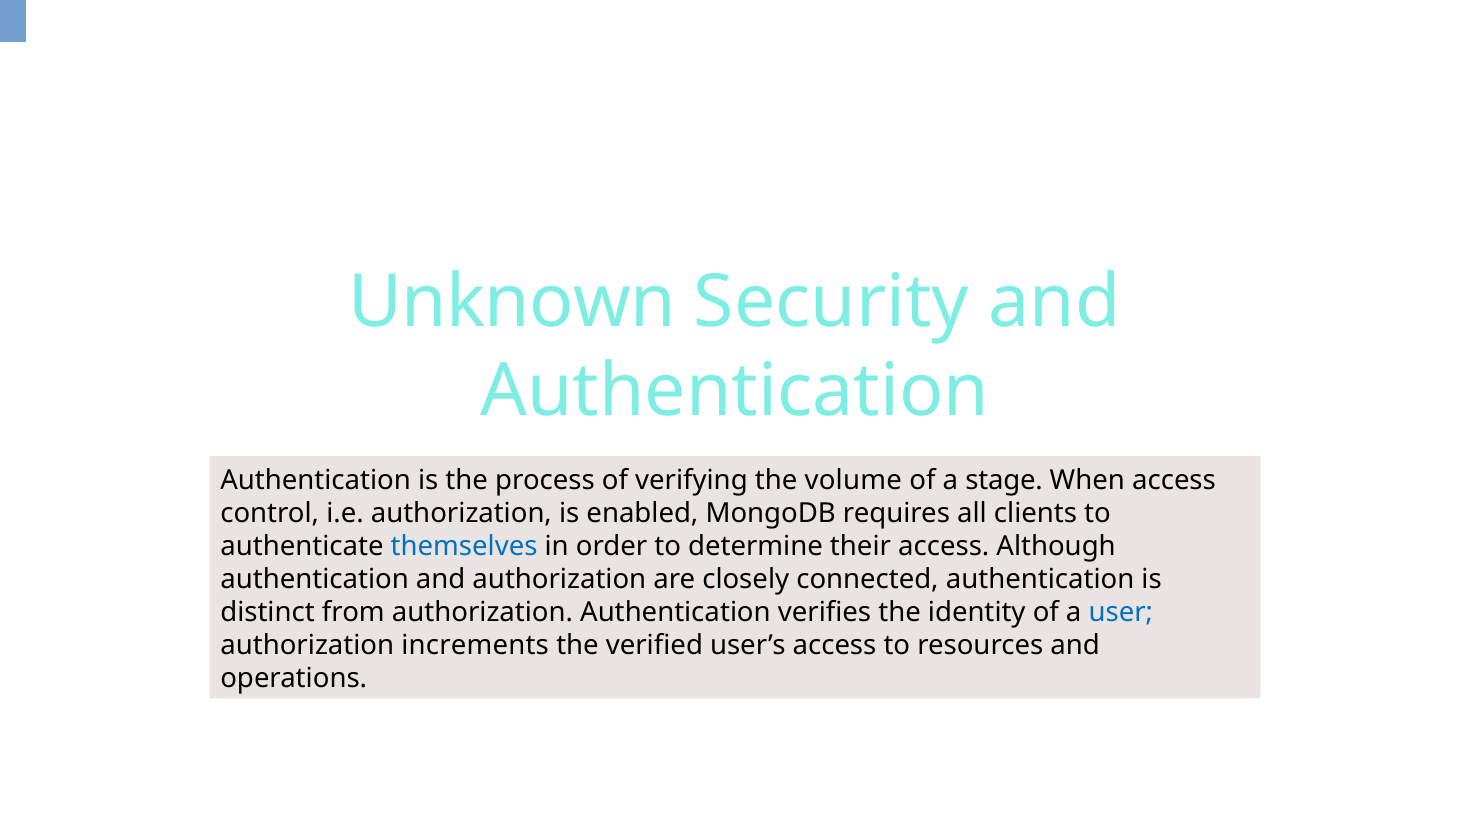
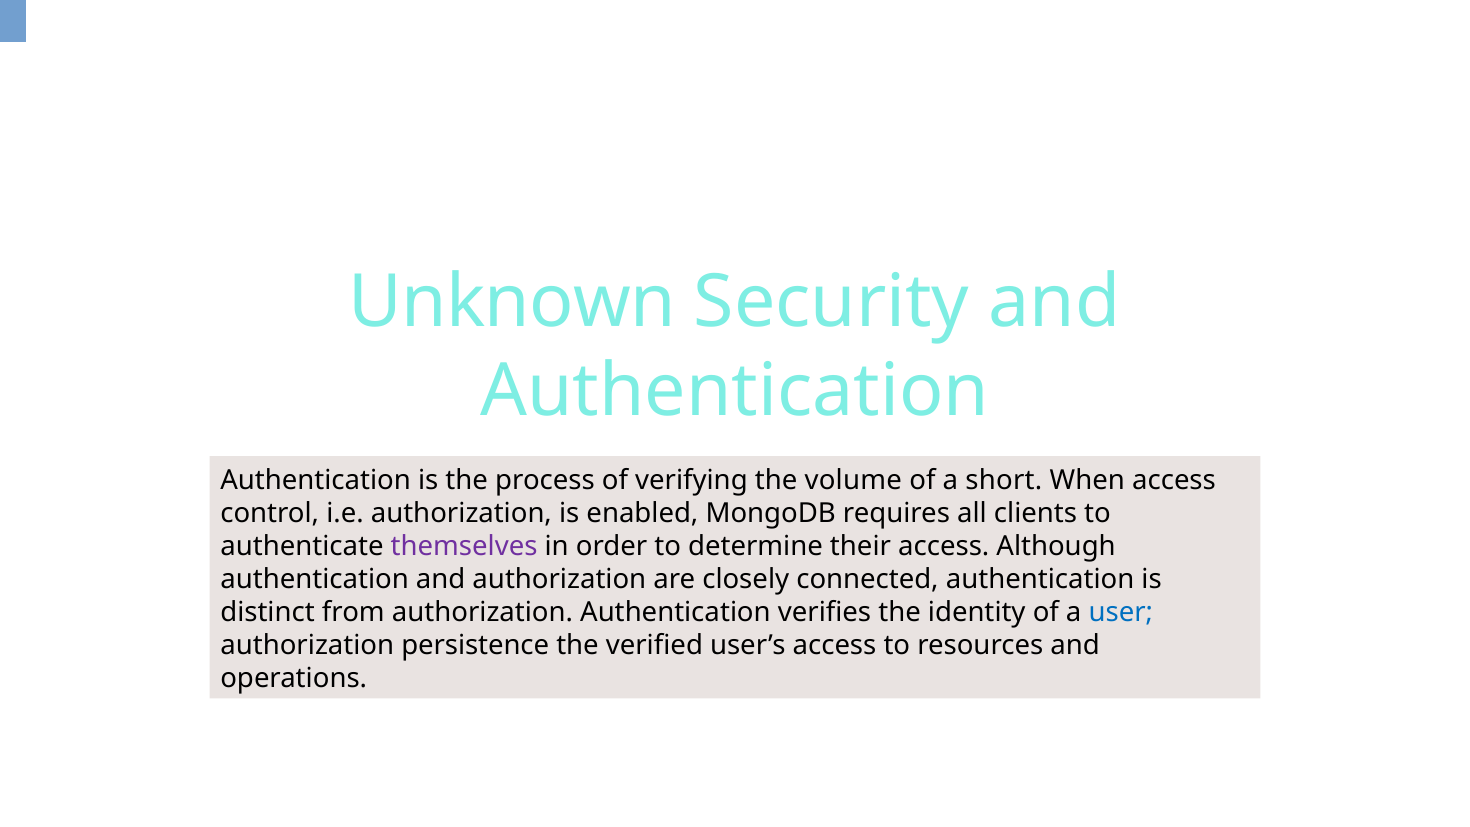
stage: stage -> short
themselves colour: blue -> purple
increments: increments -> persistence
